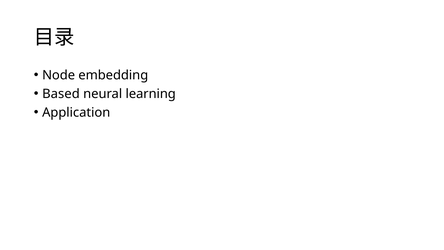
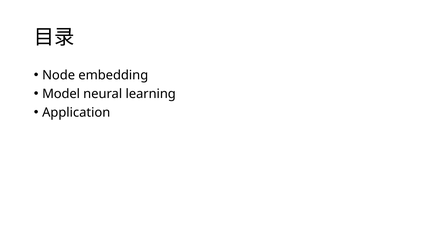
Based: Based -> Model
